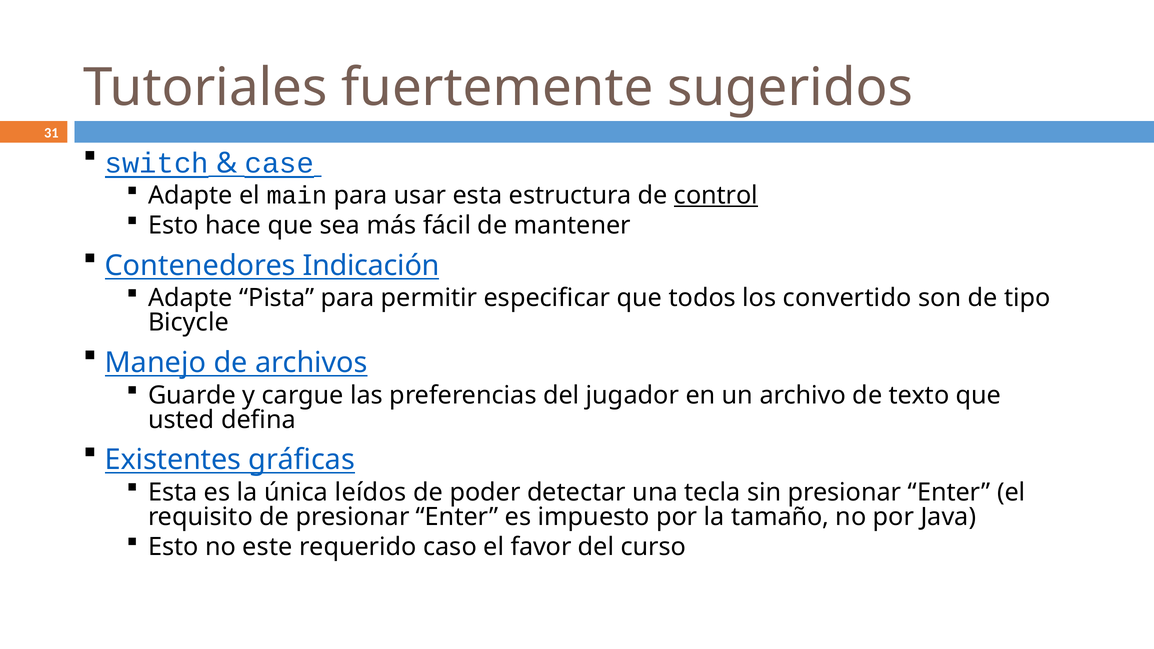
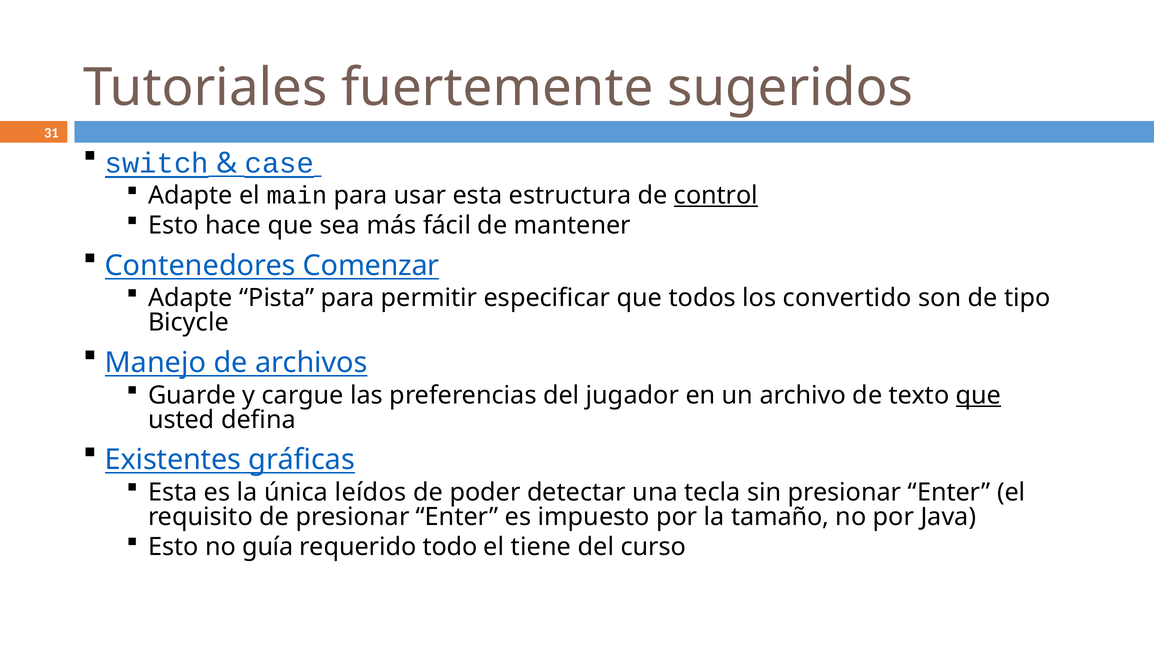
Indicación: Indicación -> Comenzar
que at (979, 395) underline: none -> present
este: este -> guía
caso: caso -> todo
favor: favor -> tiene
